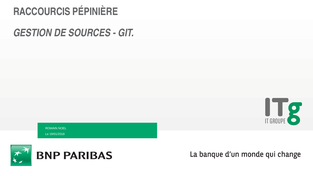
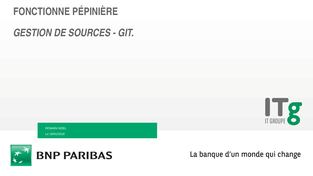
RACCOURCIS: RACCOURCIS -> FONCTIONNE
